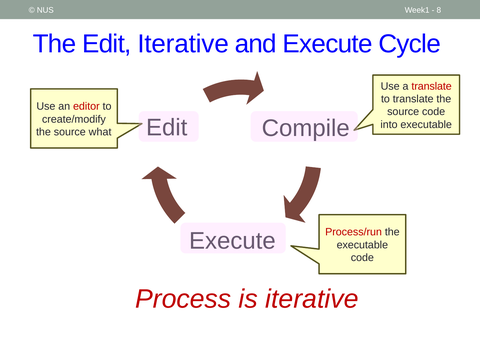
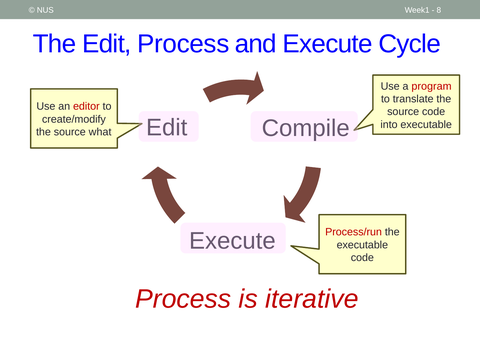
The Edit Iterative: Iterative -> Process
a translate: translate -> program
